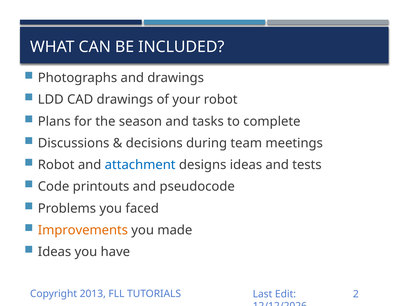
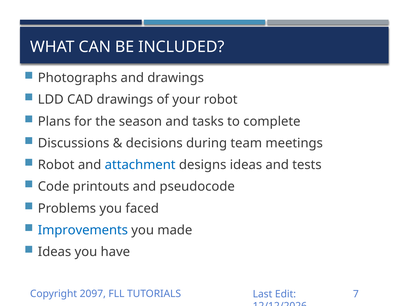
Improvements colour: orange -> blue
2013: 2013 -> 2097
2: 2 -> 7
